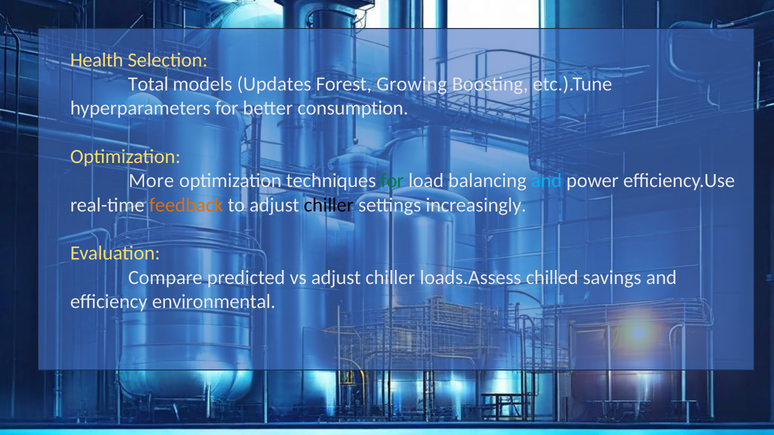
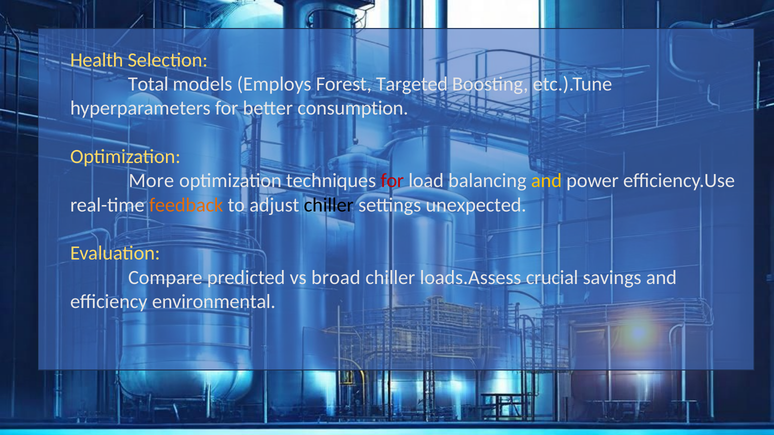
Updates: Updates -> Employs
Growing: Growing -> Targeted
for at (392, 181) colour: green -> red
and at (546, 181) colour: light blue -> yellow
increasingly: increasingly -> unexpected
vs adjust: adjust -> broad
chilled: chilled -> crucial
